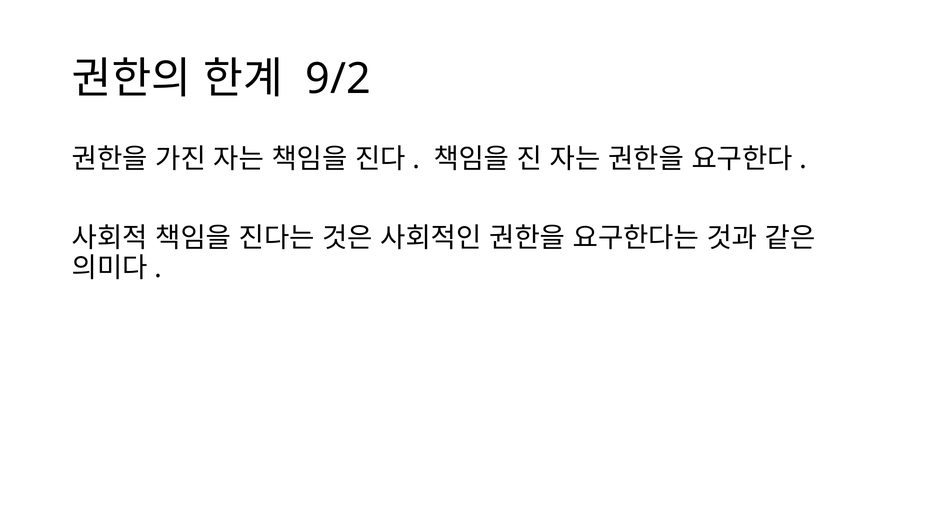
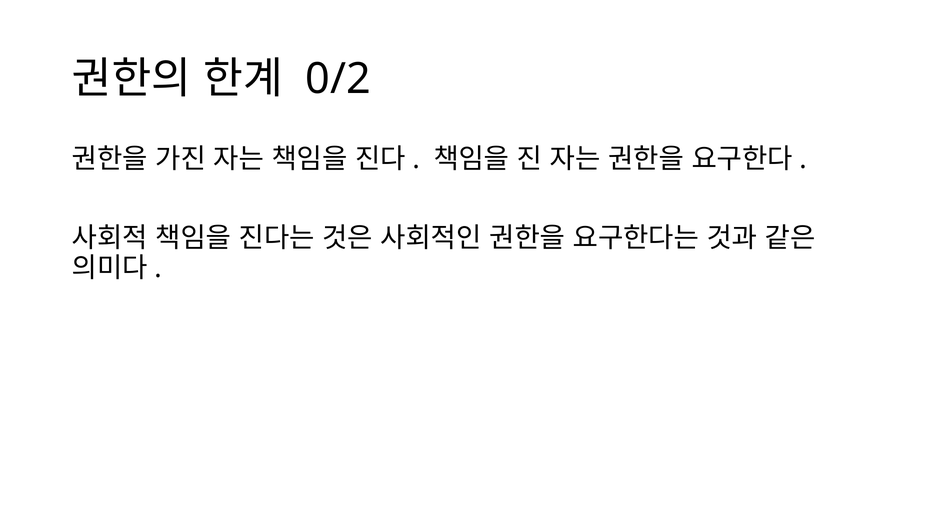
9/2: 9/2 -> 0/2
